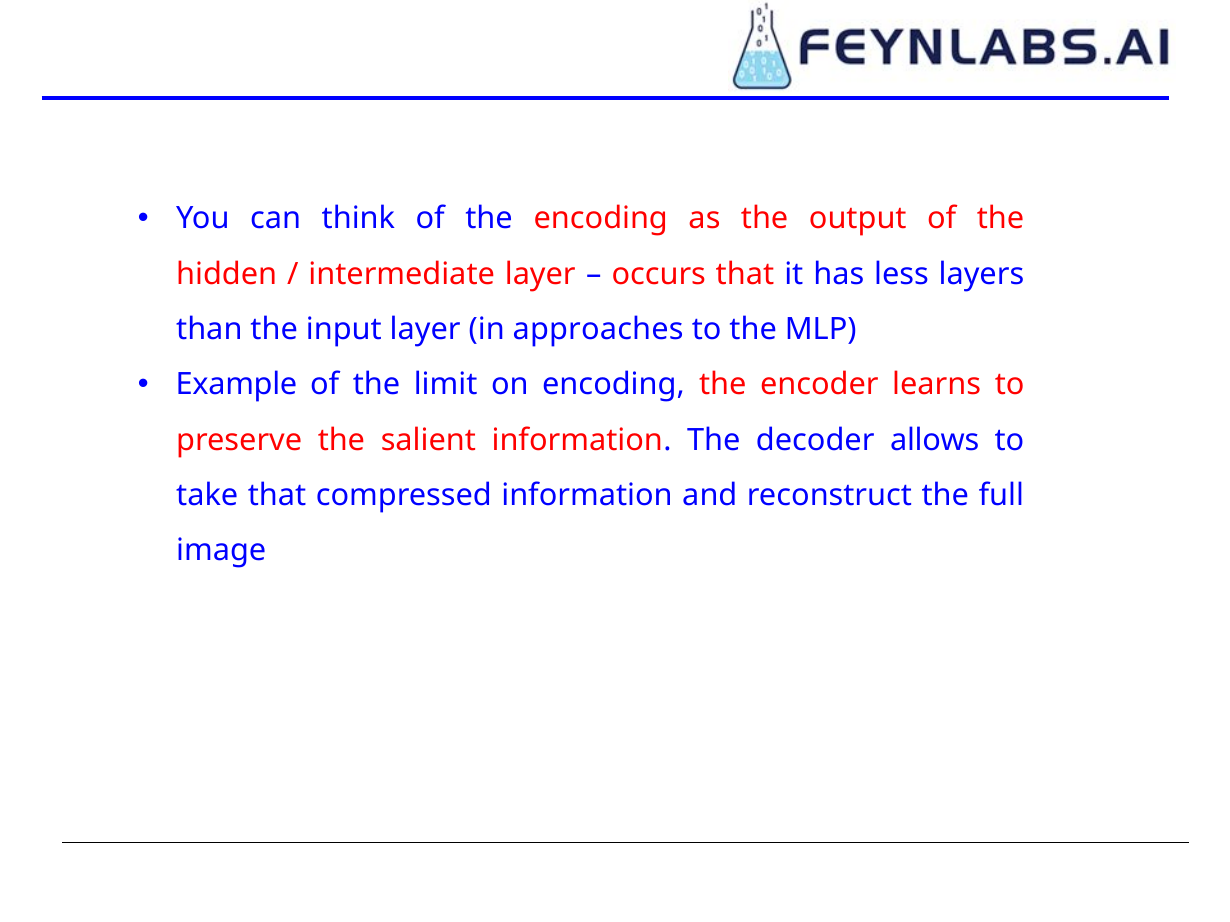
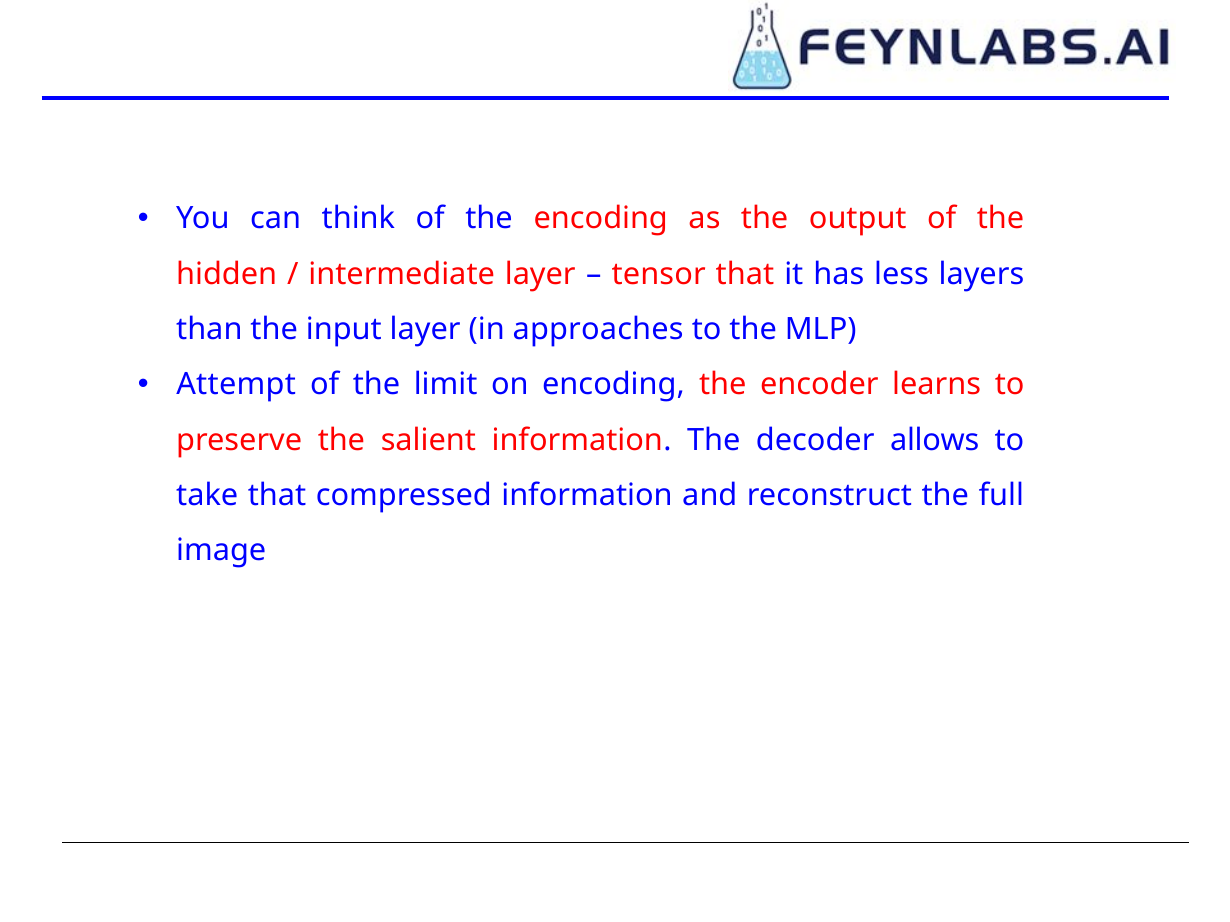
occurs: occurs -> tensor
Example: Example -> Attempt
